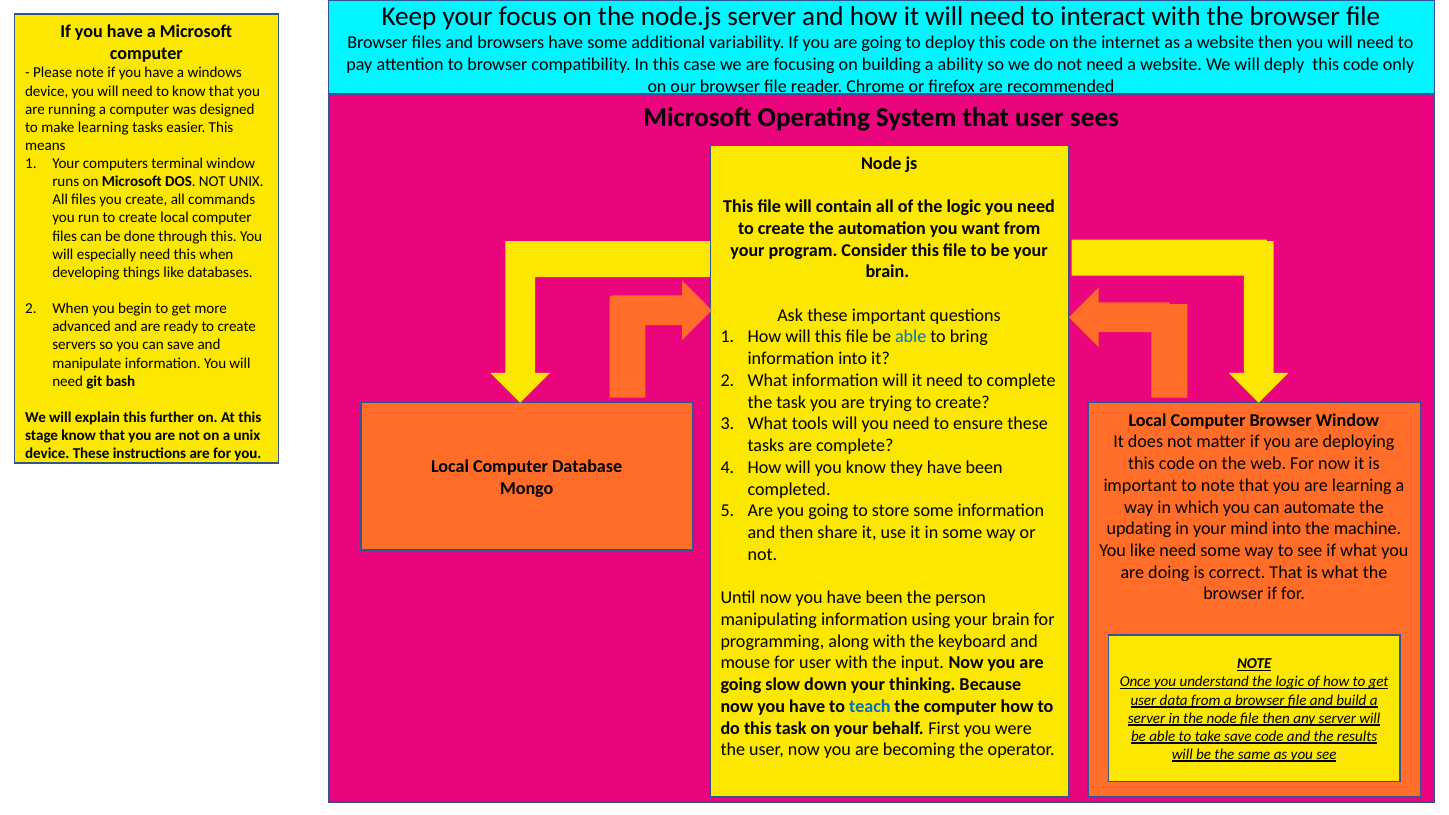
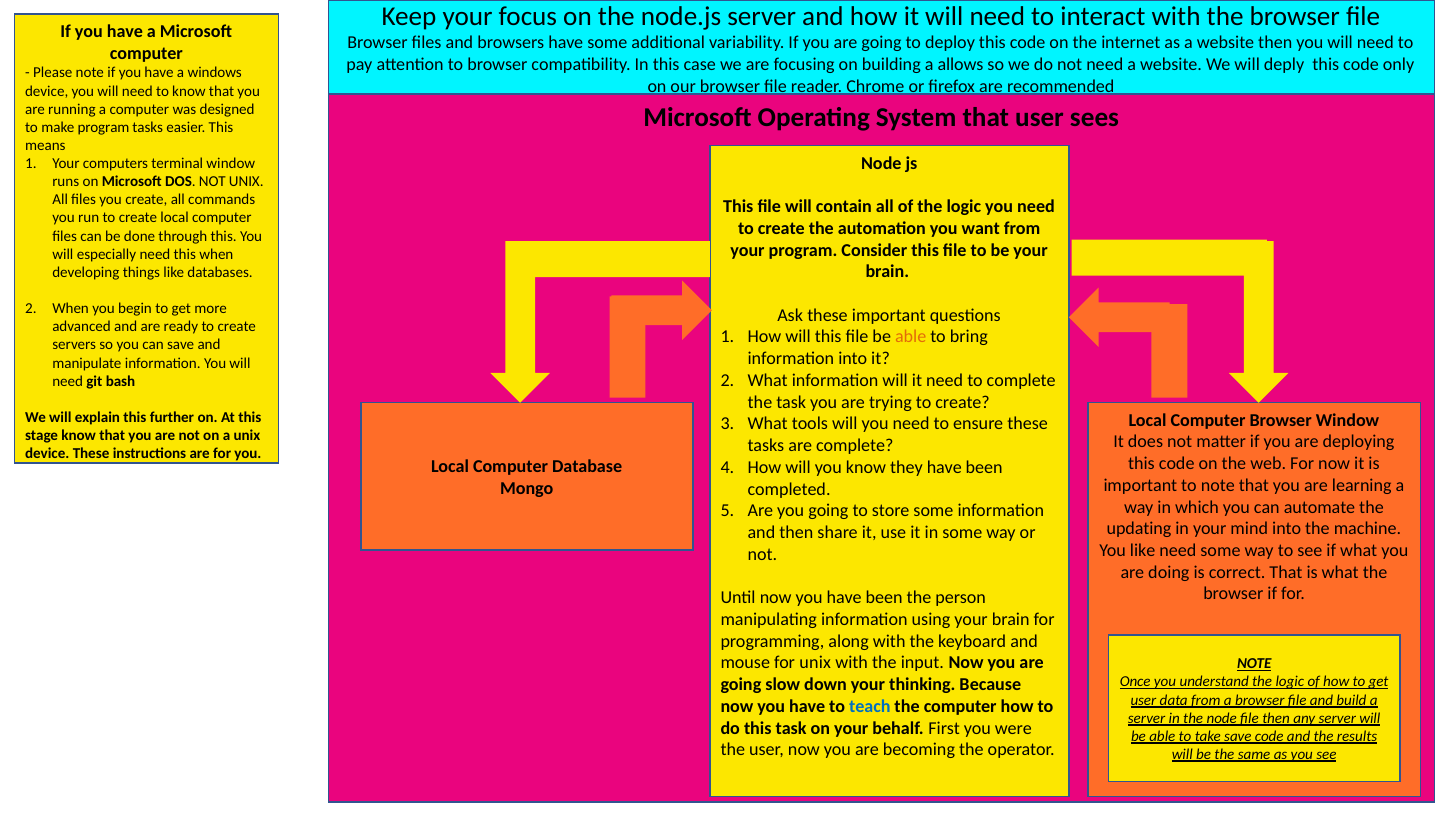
ability: ability -> allows
make learning: learning -> program
able at (911, 337) colour: blue -> orange
for user: user -> unix
